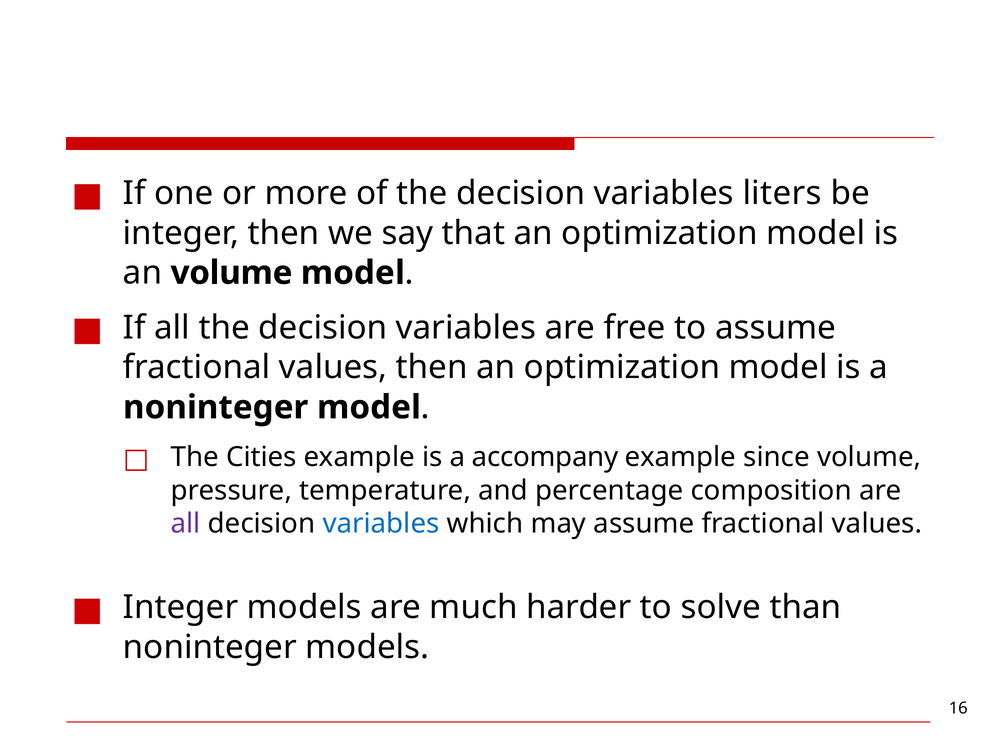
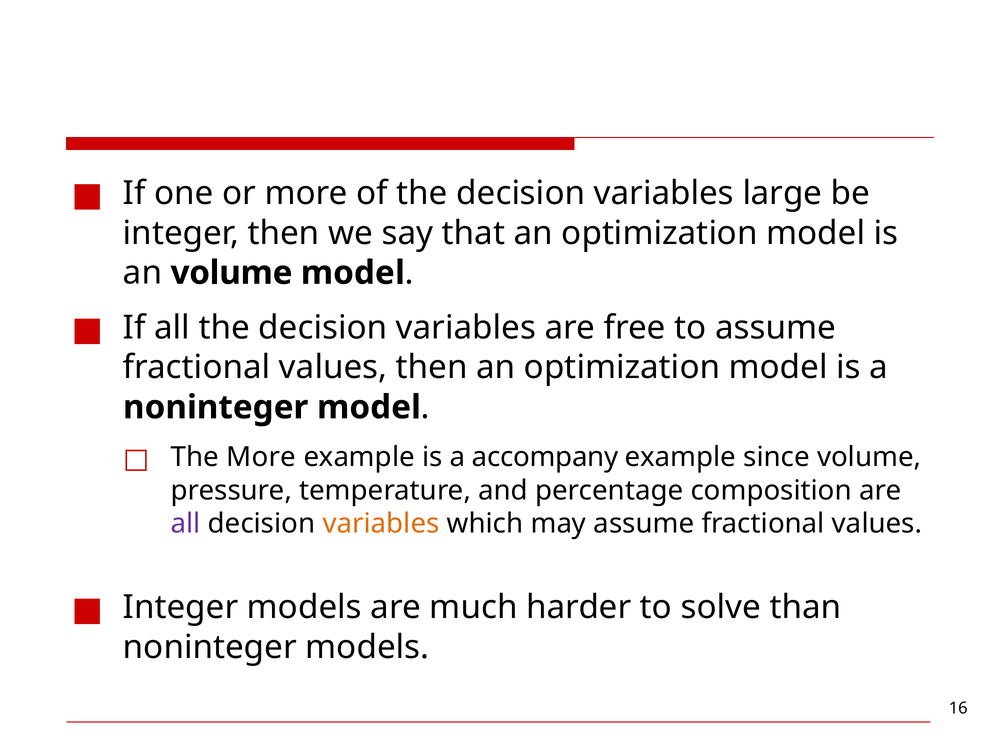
liters: liters -> large
The Cities: Cities -> More
variables at (381, 524) colour: blue -> orange
